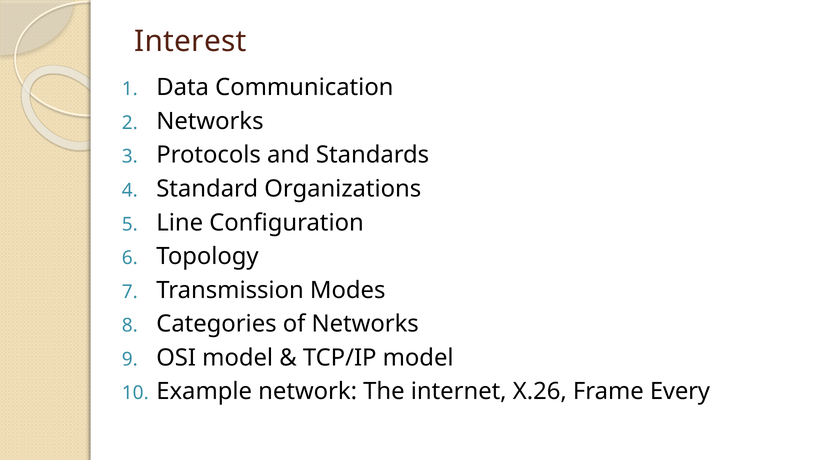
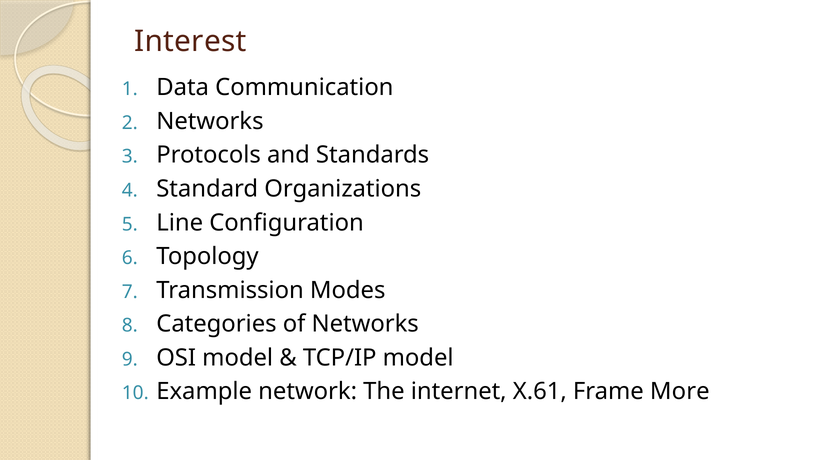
X.26: X.26 -> X.61
Every: Every -> More
